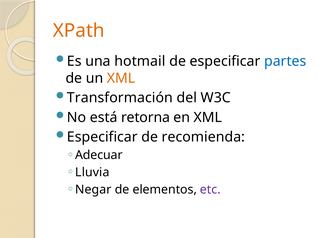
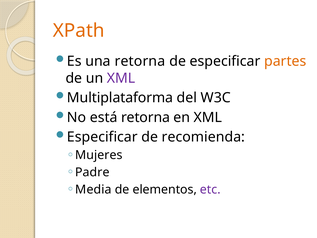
una hotmail: hotmail -> retorna
partes colour: blue -> orange
XML at (121, 78) colour: orange -> purple
Transformación: Transformación -> Multiplataforma
Adecuar: Adecuar -> Mujeres
Lluvia: Lluvia -> Padre
Negar: Negar -> Media
